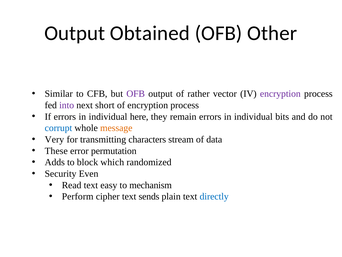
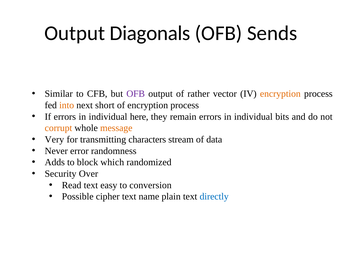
Obtained: Obtained -> Diagonals
Other: Other -> Sends
encryption at (280, 94) colour: purple -> orange
into colour: purple -> orange
corrupt colour: blue -> orange
These: These -> Never
permutation: permutation -> randomness
Even: Even -> Over
mechanism: mechanism -> conversion
Perform: Perform -> Possible
sends: sends -> name
